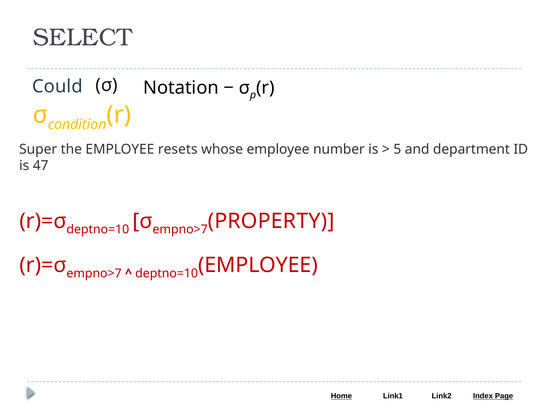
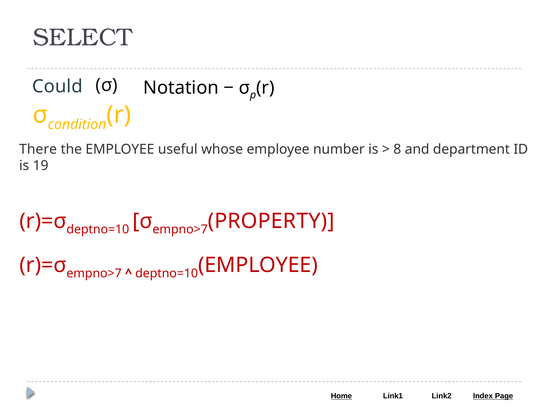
Super: Super -> There
resets: resets -> useful
5: 5 -> 8
47: 47 -> 19
